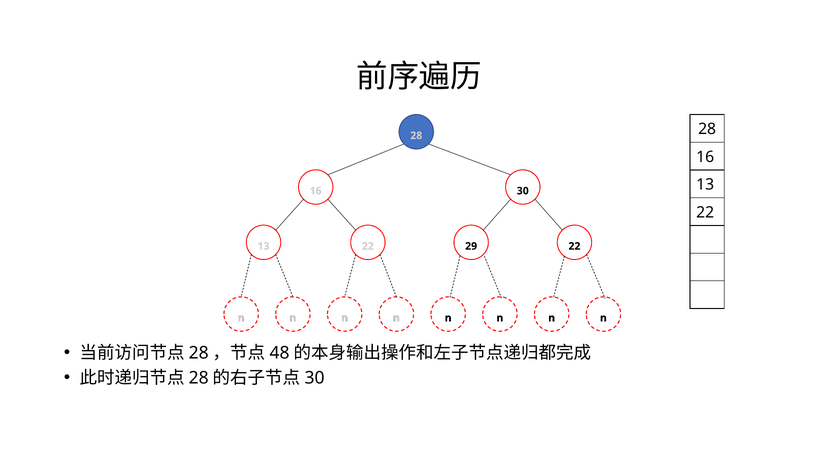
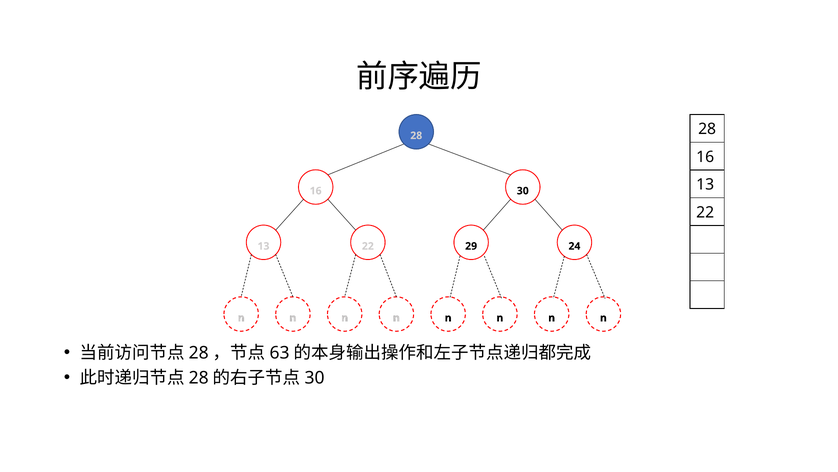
29 22: 22 -> 24
48: 48 -> 63
